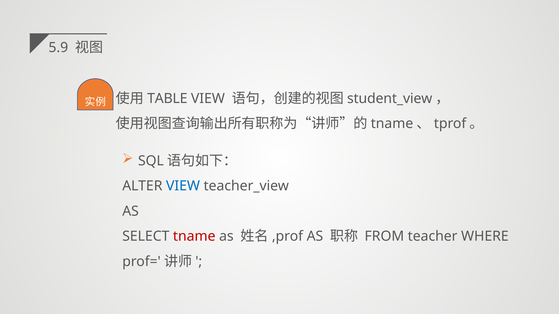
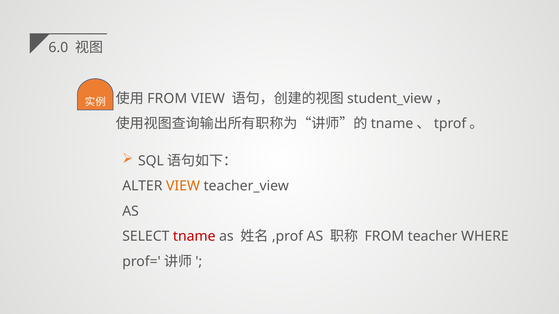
5.9: 5.9 -> 6.0
TABLE at (167, 99): TABLE -> FROM
VIEW at (183, 186) colour: blue -> orange
